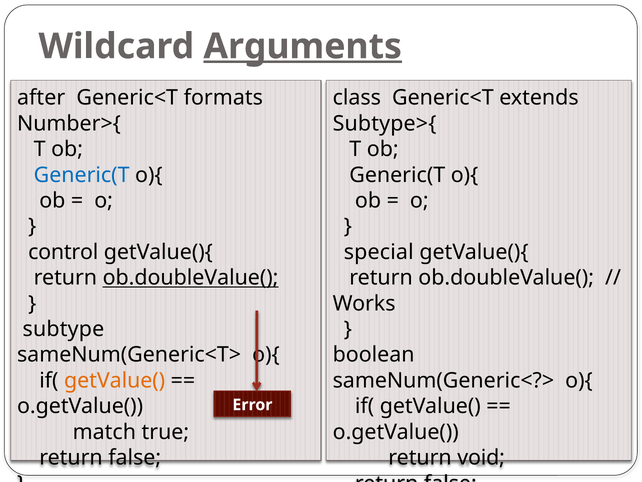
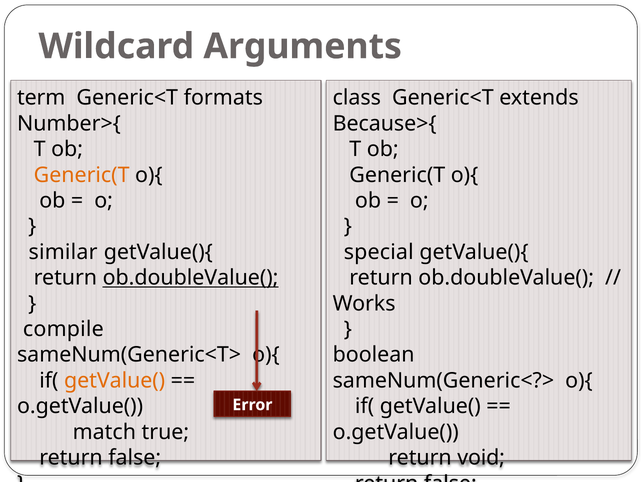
Arguments underline: present -> none
after: after -> term
Subtype>{: Subtype>{ -> Because>{
Generic(T at (82, 175) colour: blue -> orange
control: control -> similar
subtype: subtype -> compile
